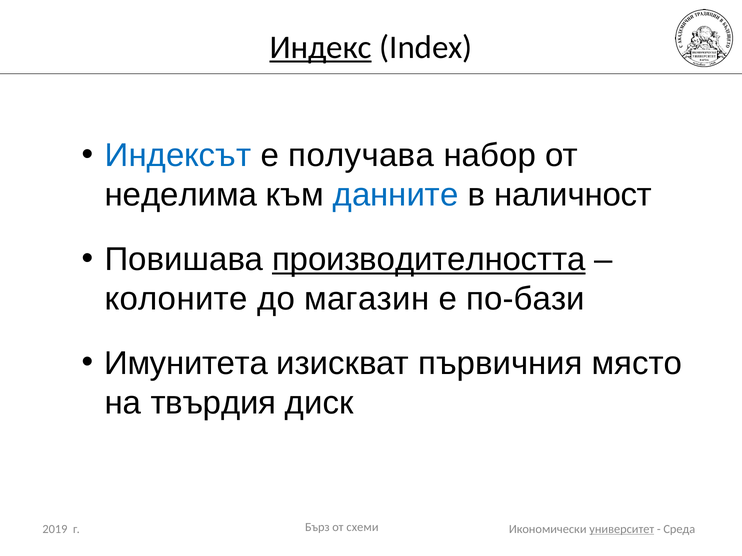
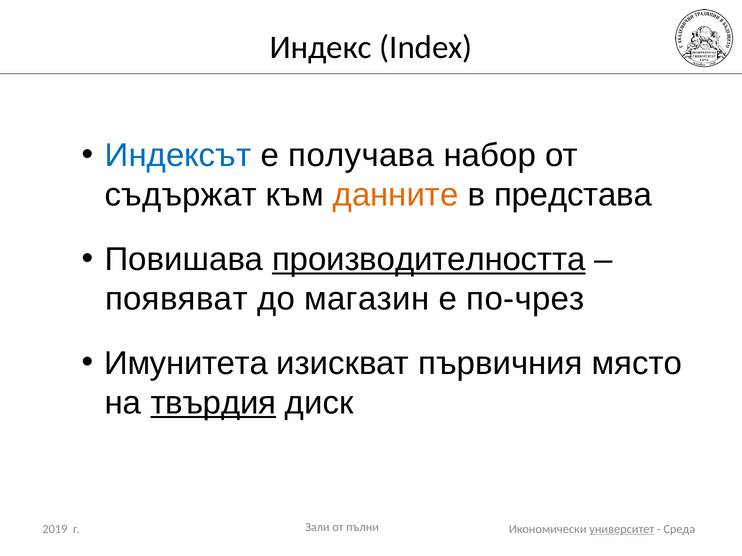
Индекс underline: present -> none
неделима: неделима -> съдържат
данните colour: blue -> orange
наличност: наличност -> представа
колоните: колоните -> появяват
по-бази: по-бази -> по-чрез
твърдия underline: none -> present
Бърз: Бърз -> Зали
схеми: схеми -> пълни
